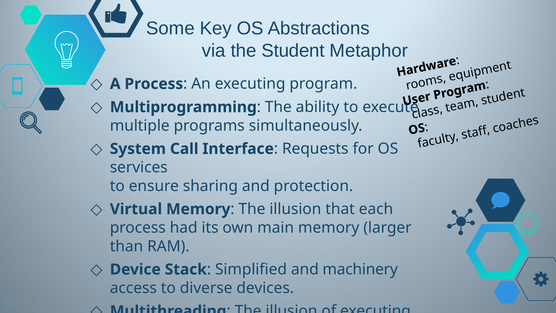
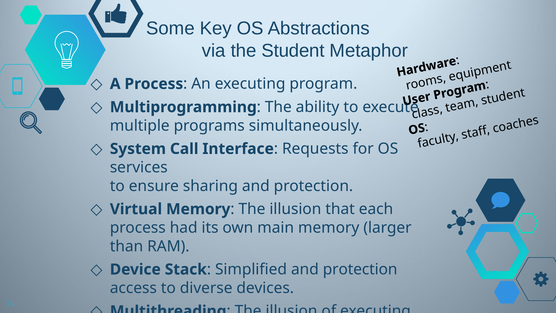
Simplified and machinery: machinery -> protection
